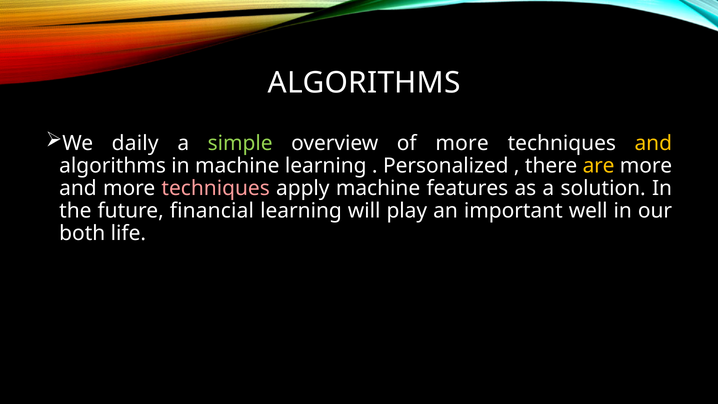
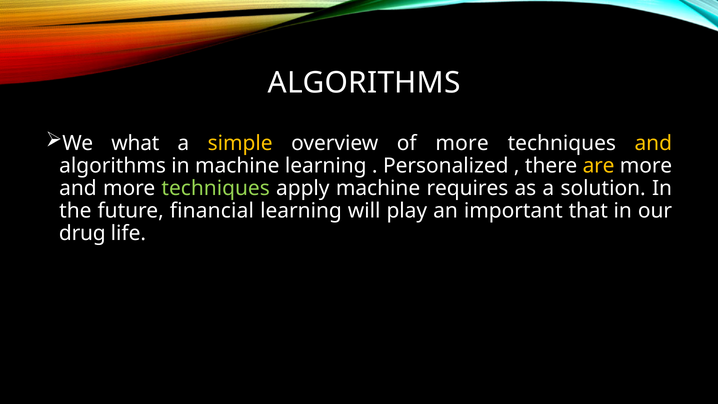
daily: daily -> what
simple colour: light green -> yellow
techniques at (216, 188) colour: pink -> light green
features: features -> requires
well: well -> that
both: both -> drug
